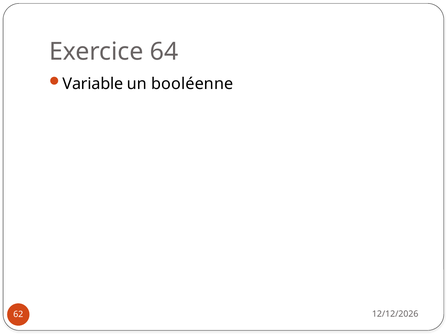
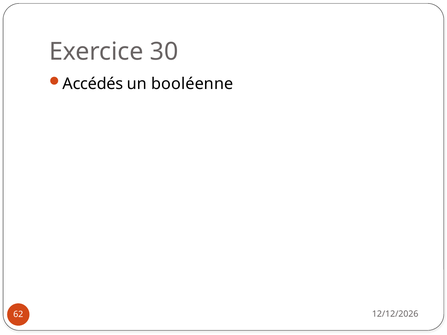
64: 64 -> 30
Variable: Variable -> Accédés
